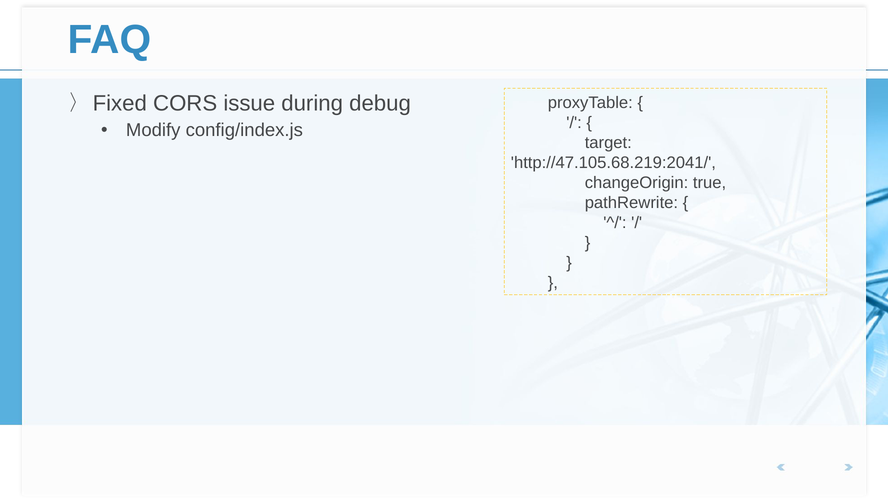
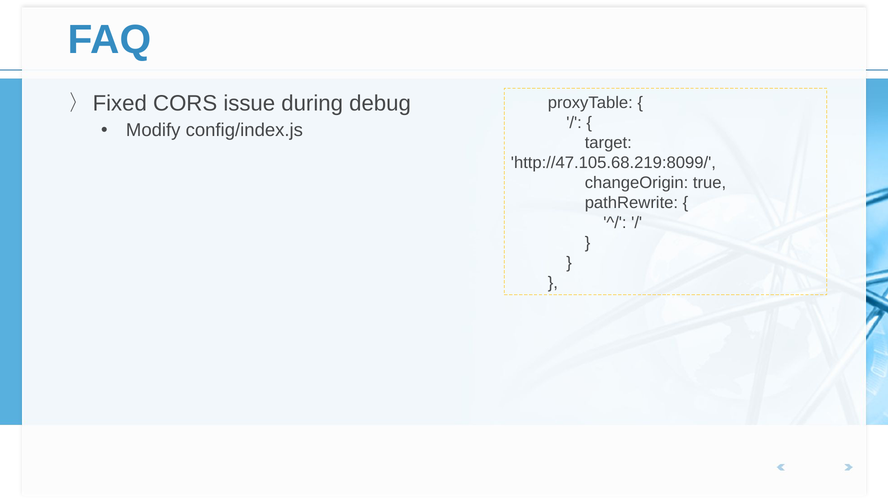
http://47.105.68.219:2041/: http://47.105.68.219:2041/ -> http://47.105.68.219:8099/
